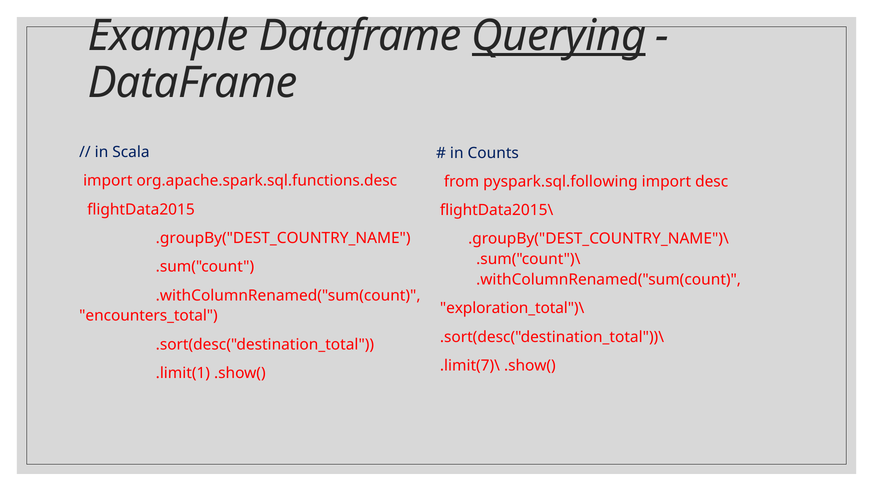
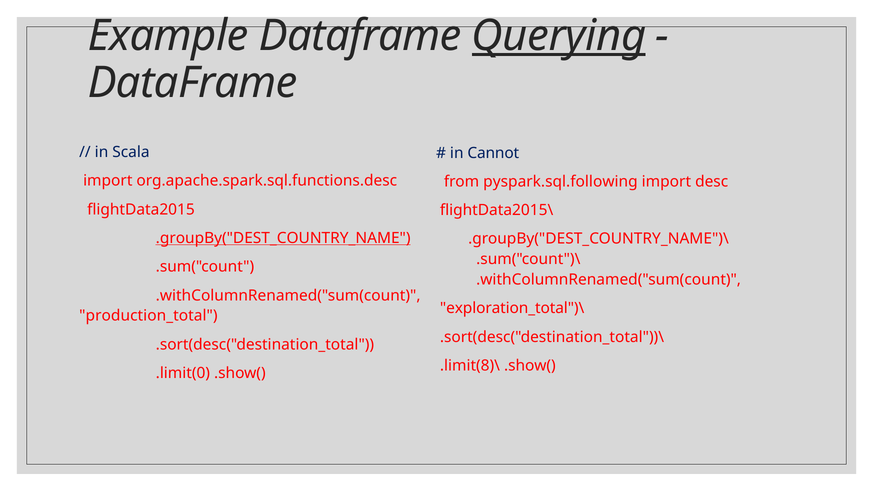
Counts: Counts -> Cannot
.groupBy("DEST_COUNTRY_NAME underline: none -> present
encounters_total: encounters_total -> production_total
.limit(7)\: .limit(7)\ -> .limit(8)\
.limit(1: .limit(1 -> .limit(0
